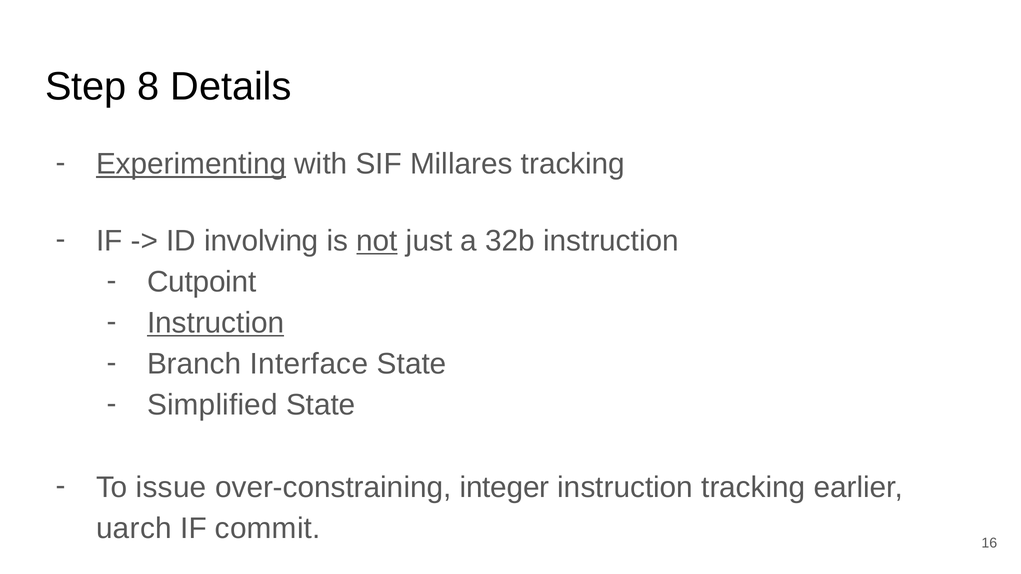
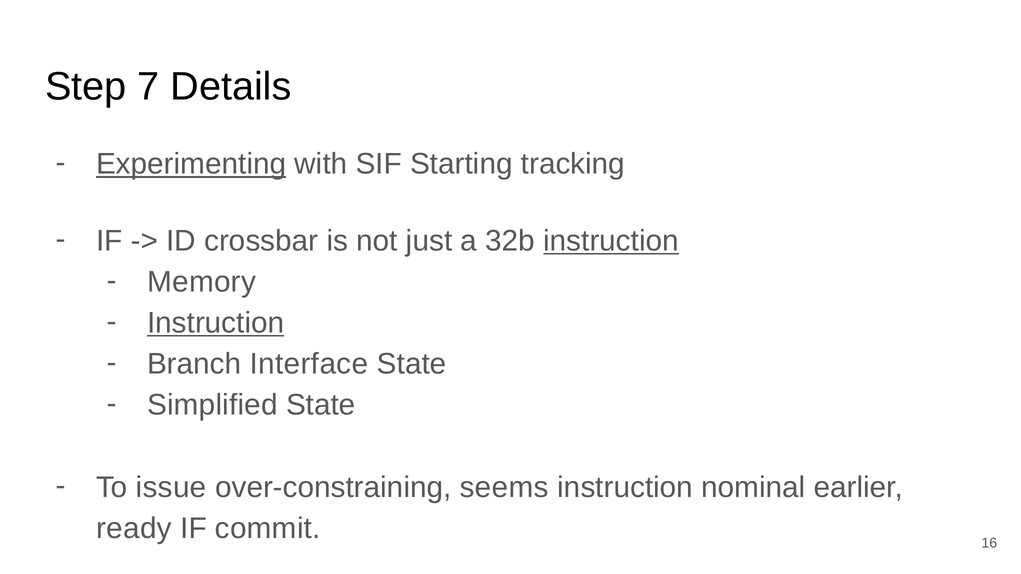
8: 8 -> 7
Millares: Millares -> Starting
involving: involving -> crossbar
not underline: present -> none
instruction at (611, 241) underline: none -> present
Cutpoint: Cutpoint -> Memory
integer: integer -> seems
instruction tracking: tracking -> nominal
uarch: uarch -> ready
